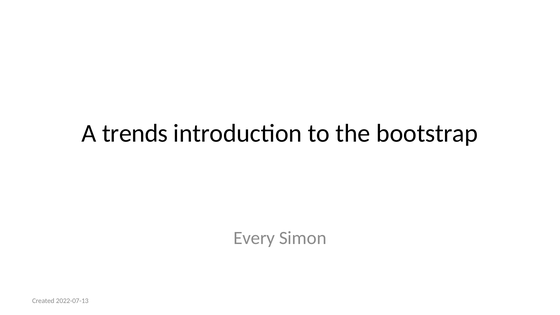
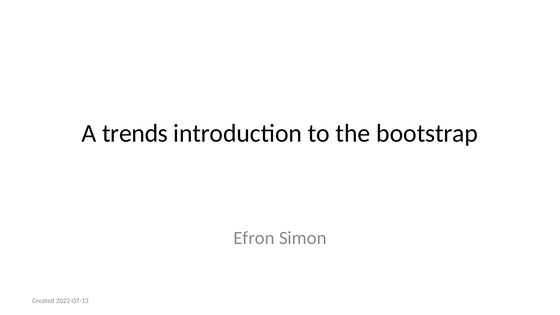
Every: Every -> Efron
